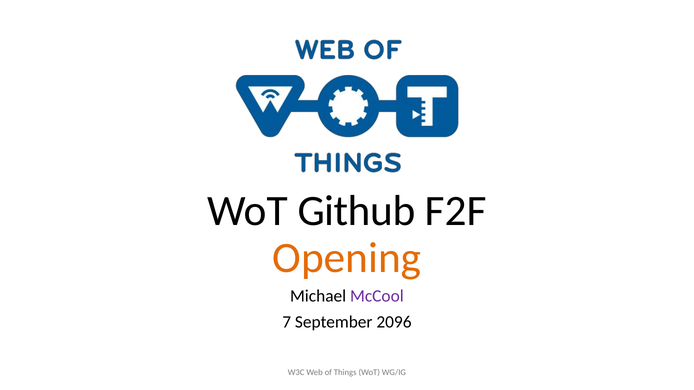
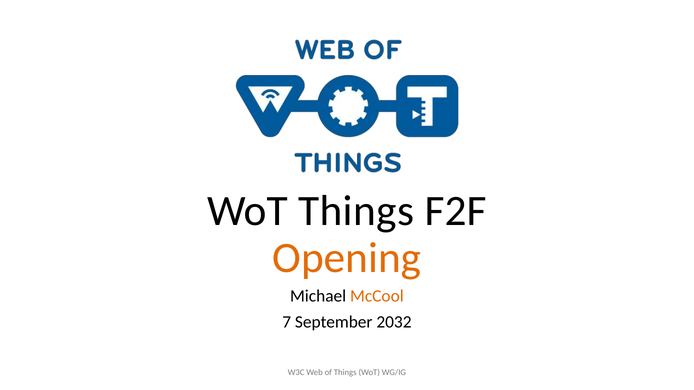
WoT Github: Github -> Things
McCool colour: purple -> orange
2096: 2096 -> 2032
